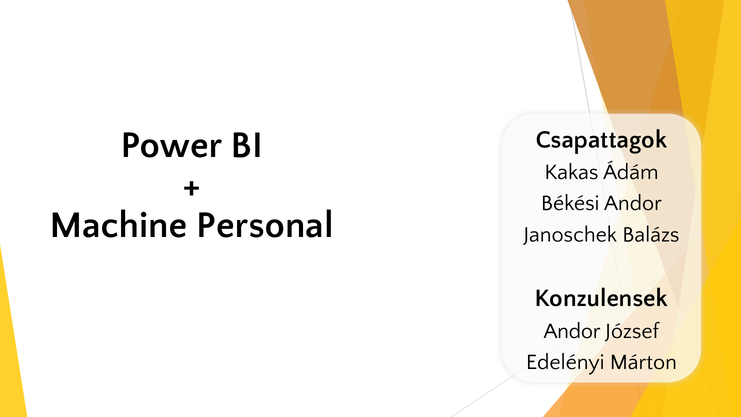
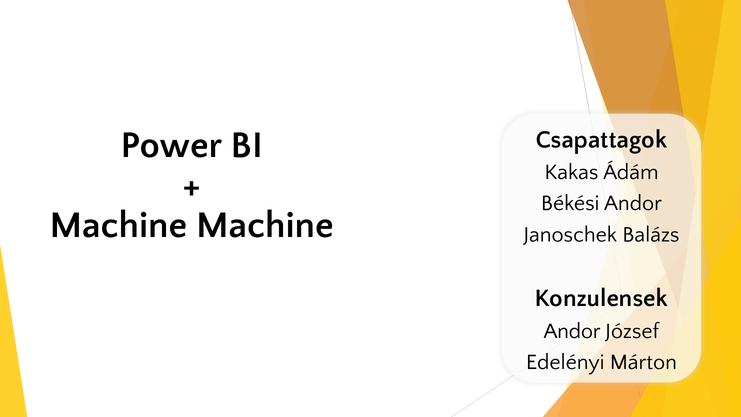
Machine Personal: Personal -> Machine
